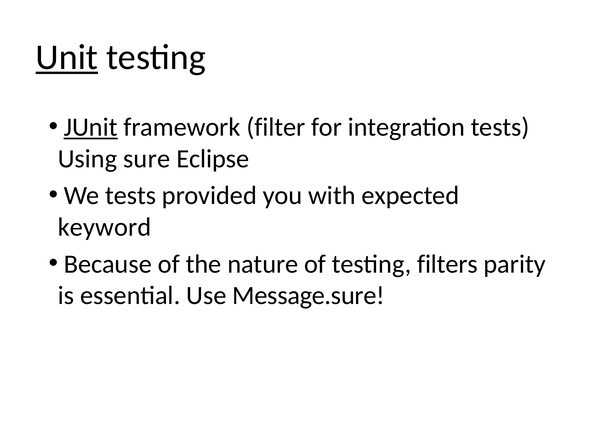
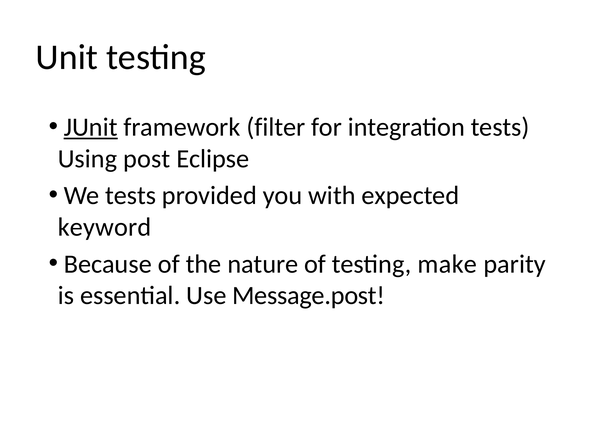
Unit underline: present -> none
sure: sure -> post
filters: filters -> make
Message.sure: Message.sure -> Message.post
